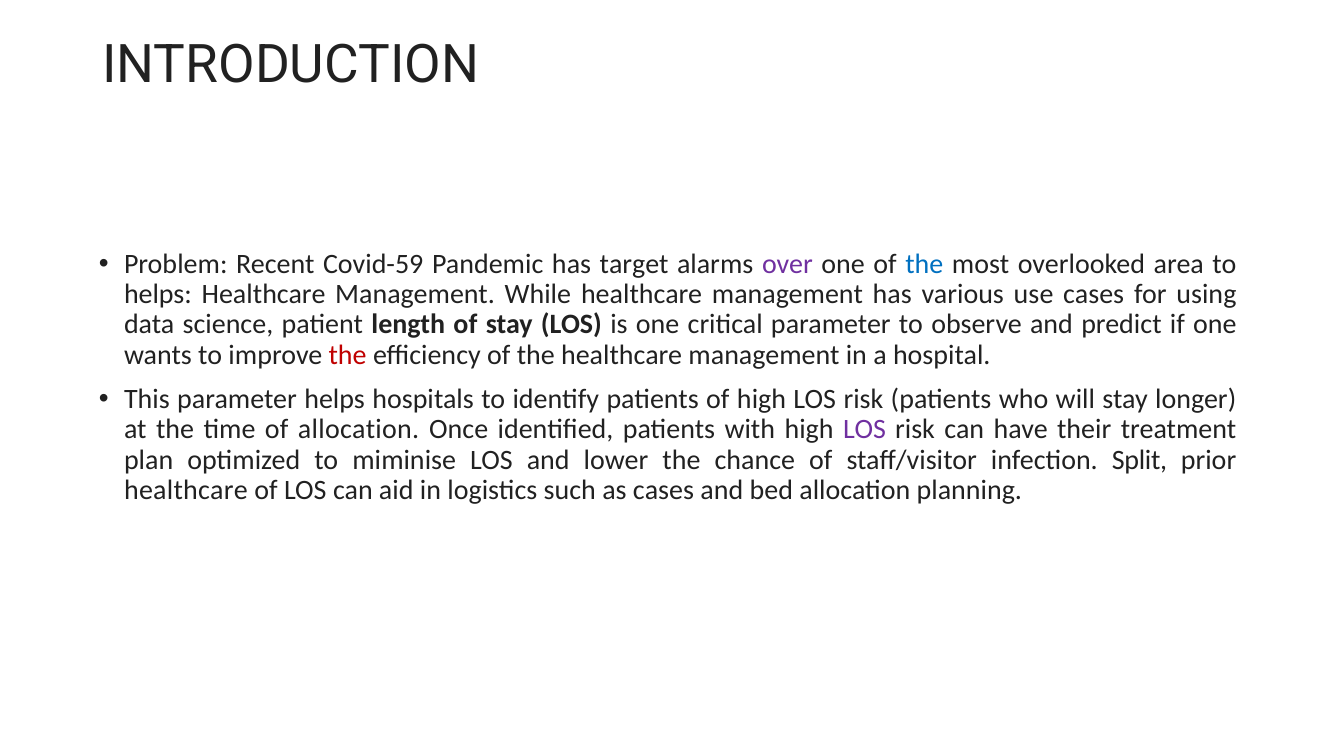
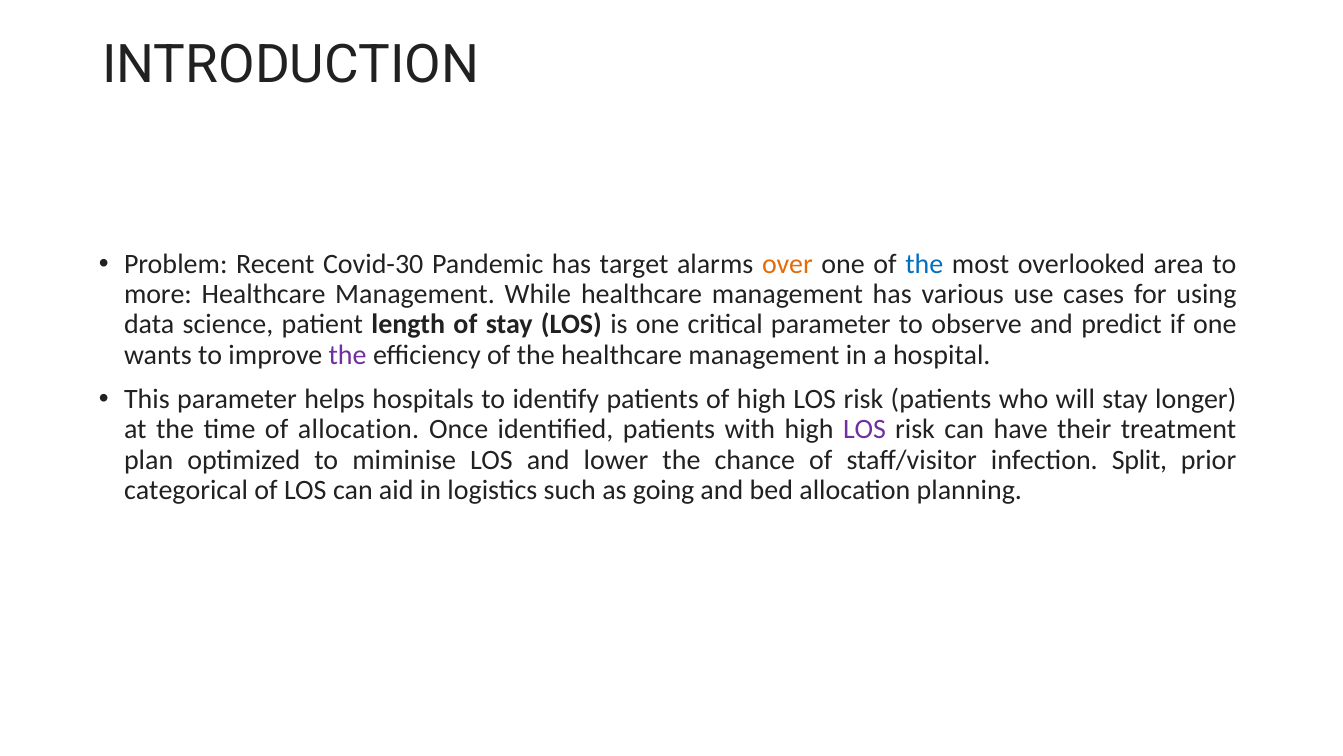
Covid-59: Covid-59 -> Covid-30
over colour: purple -> orange
helps at (158, 294): helps -> more
the at (348, 355) colour: red -> purple
healthcare at (186, 490): healthcare -> categorical
as cases: cases -> going
